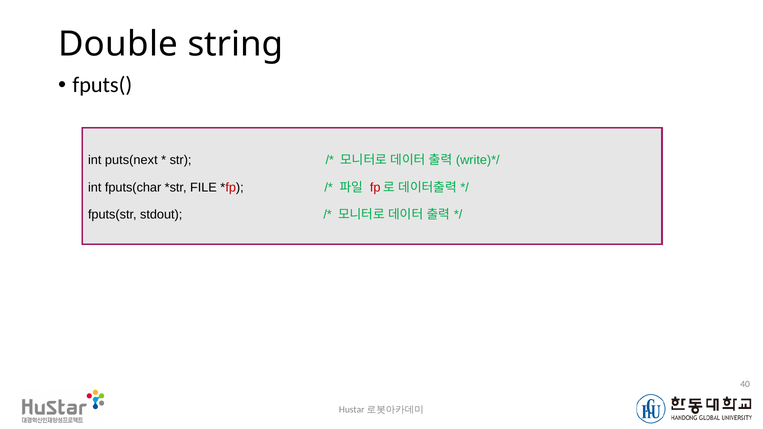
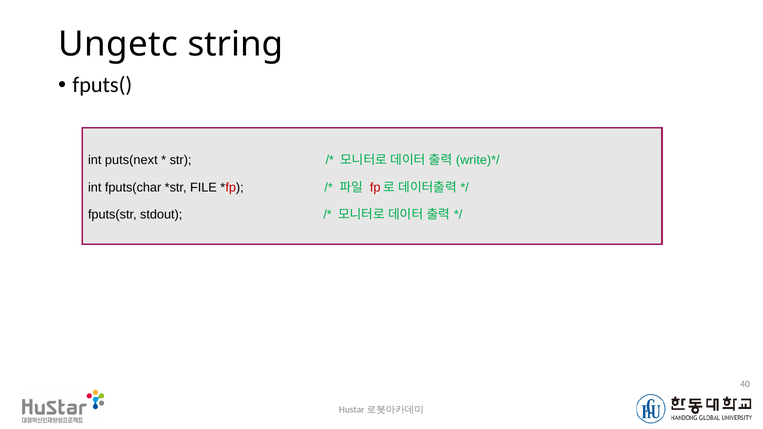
Double: Double -> Ungetc
